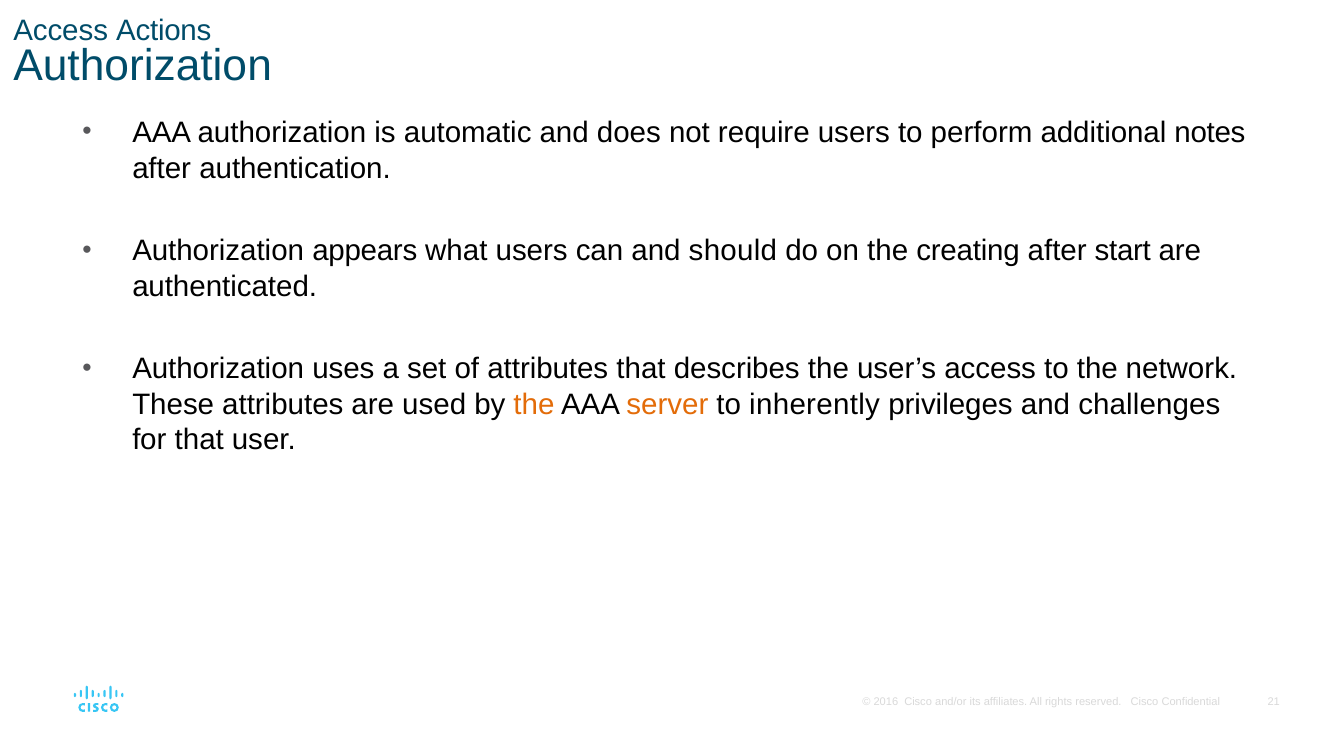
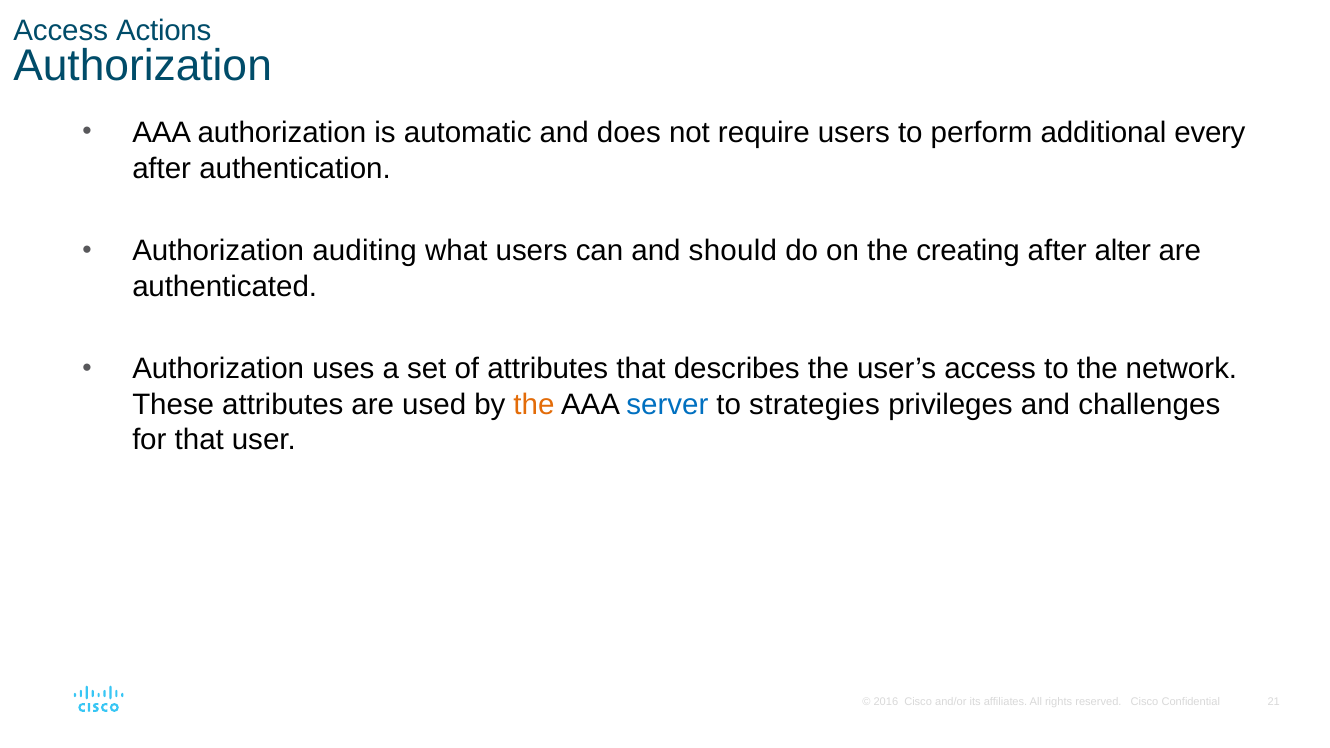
notes: notes -> every
appears: appears -> auditing
start: start -> alter
server colour: orange -> blue
inherently: inherently -> strategies
